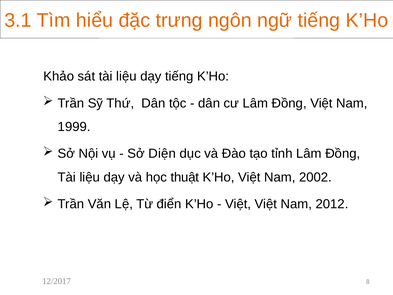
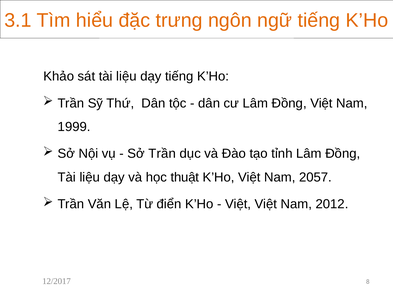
Sở Diện: Diện -> Trần
2002: 2002 -> 2057
